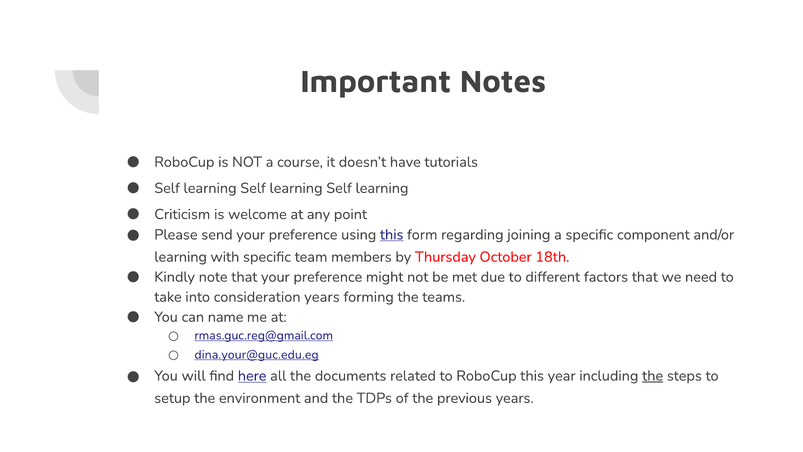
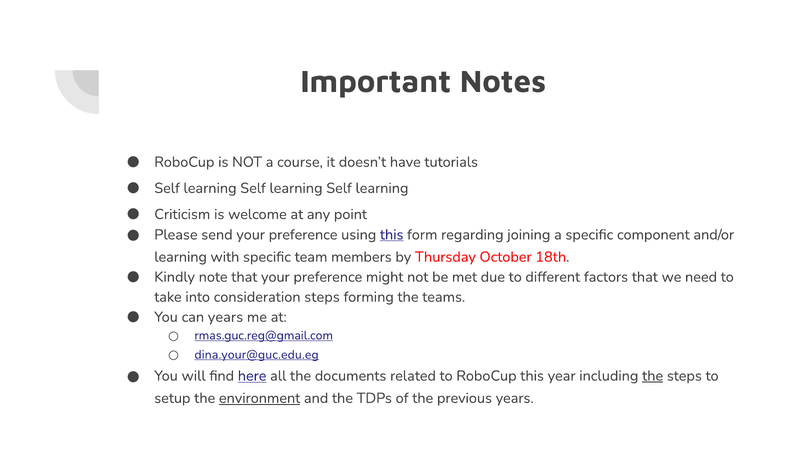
consideration years: years -> steps
can name: name -> years
environment underline: none -> present
